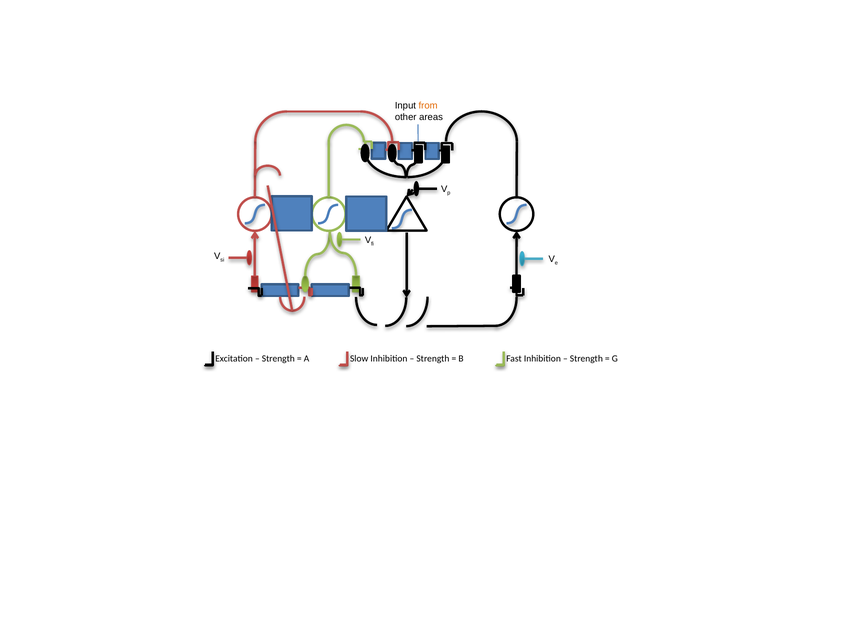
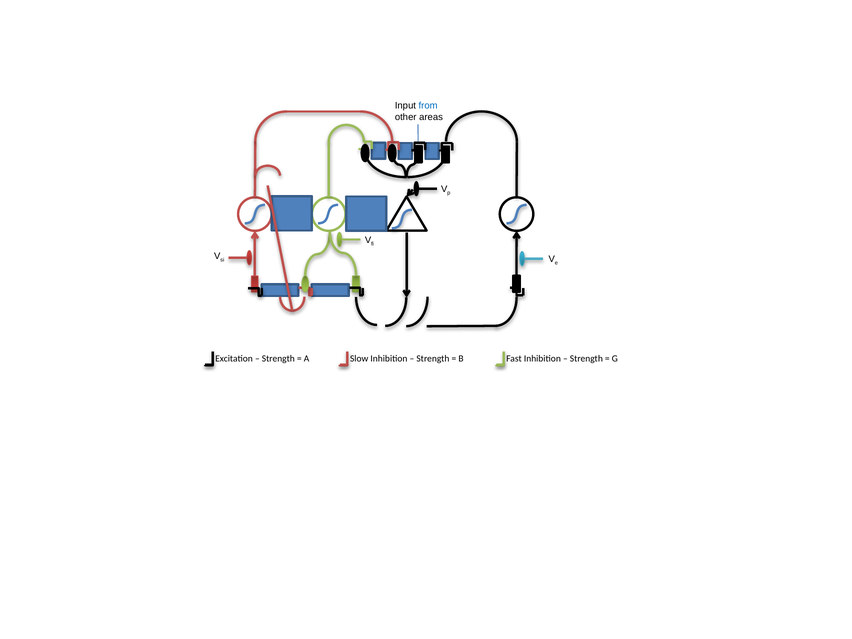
from colour: orange -> blue
